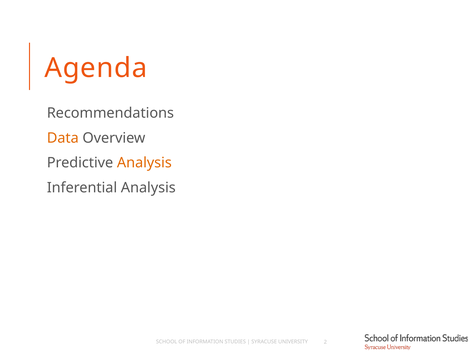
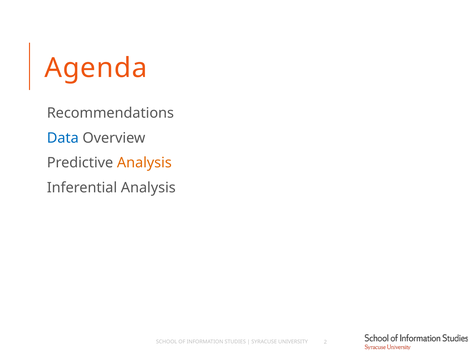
Data colour: orange -> blue
